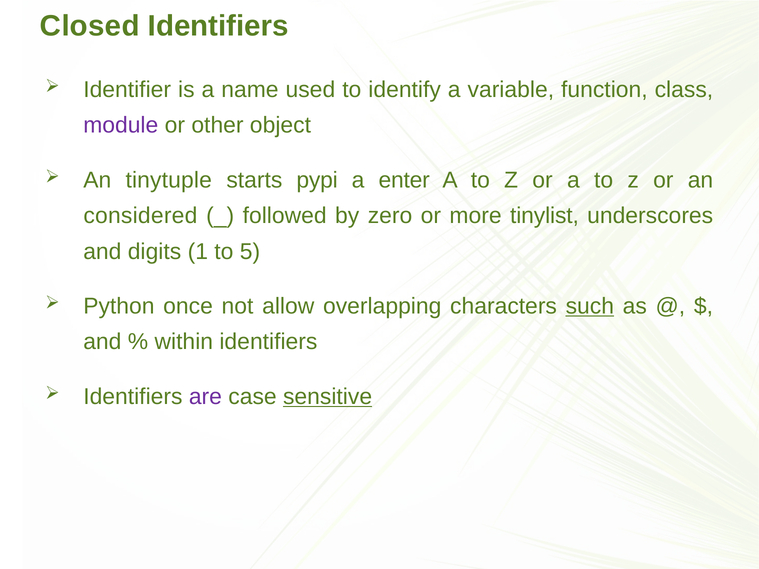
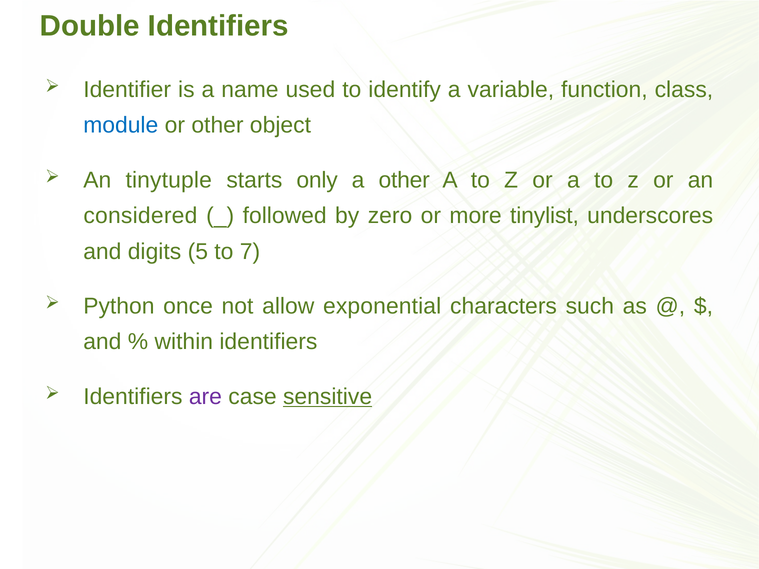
Closed: Closed -> Double
module colour: purple -> blue
pypi: pypi -> only
a enter: enter -> other
1: 1 -> 5
5: 5 -> 7
overlapping: overlapping -> exponential
such underline: present -> none
